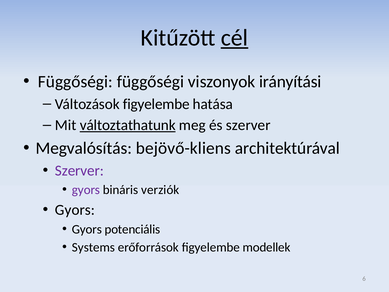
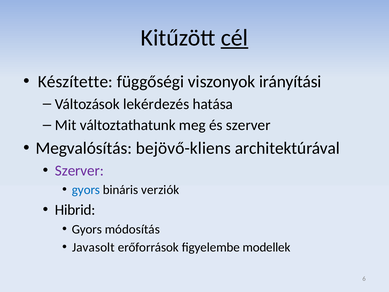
Függőségi at (75, 82): Függőségi -> Készítette
Változások figyelembe: figyelembe -> lekérdezés
változtathatunk underline: present -> none
gyors at (86, 190) colour: purple -> blue
Gyors at (75, 210): Gyors -> Hibrid
potenciális: potenciális -> módosítás
Systems: Systems -> Javasolt
